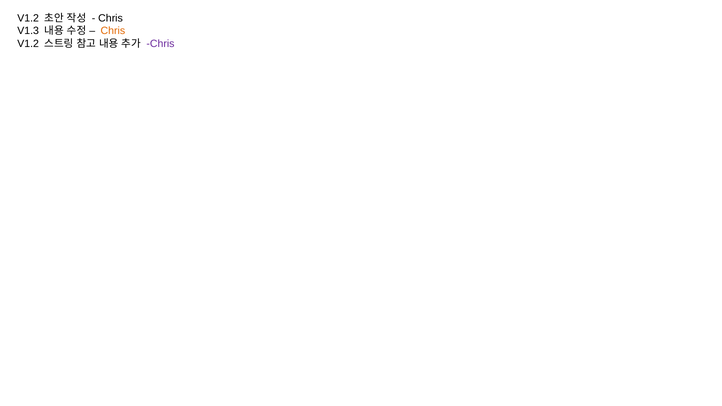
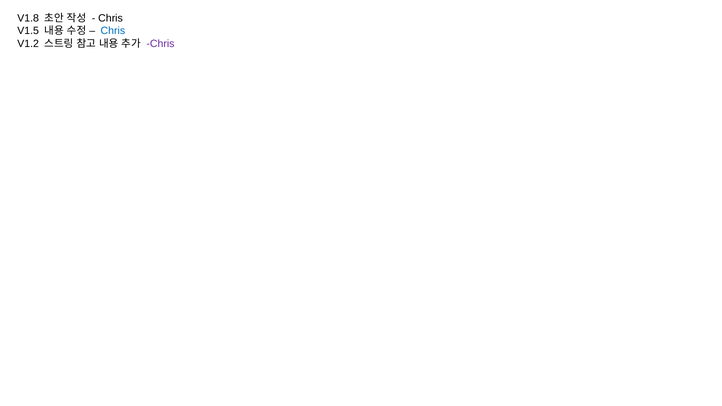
V1.2 at (28, 18): V1.2 -> V1.8
V1.3: V1.3 -> V1.5
Chris at (113, 31) colour: orange -> blue
